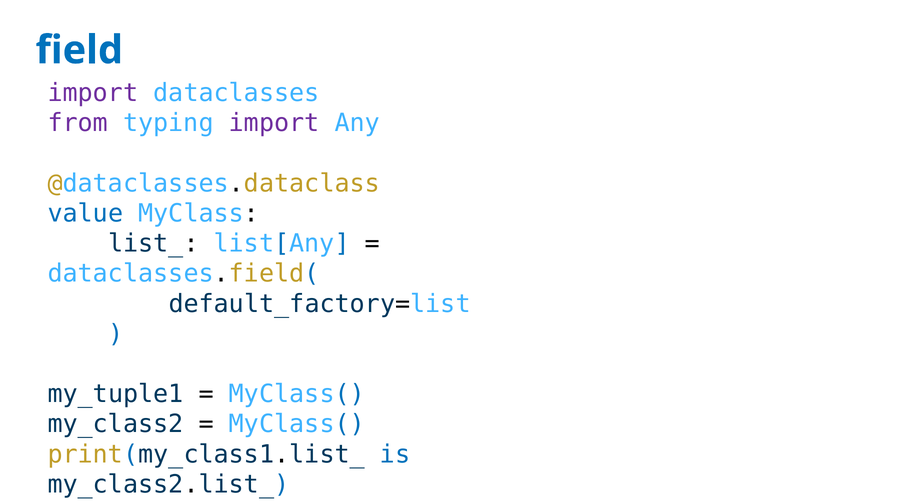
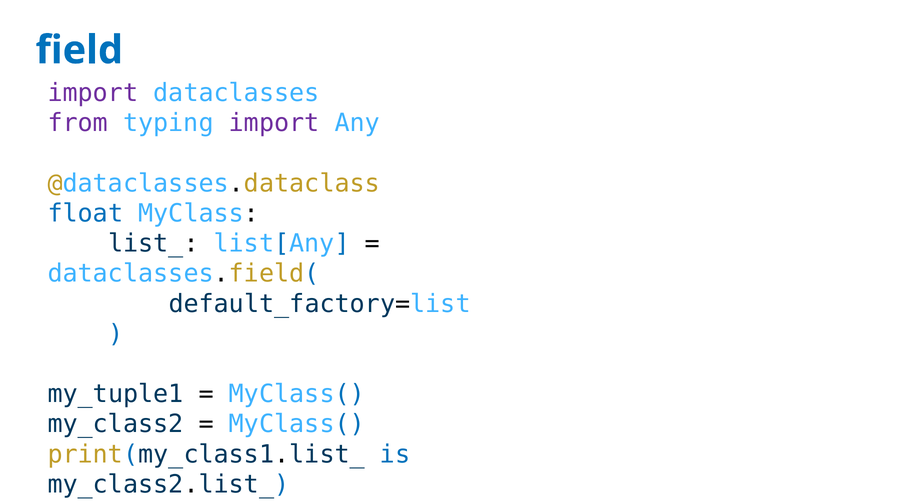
value: value -> float
